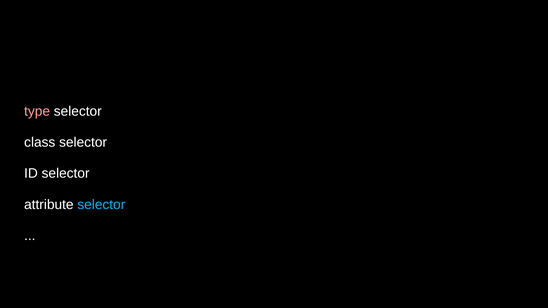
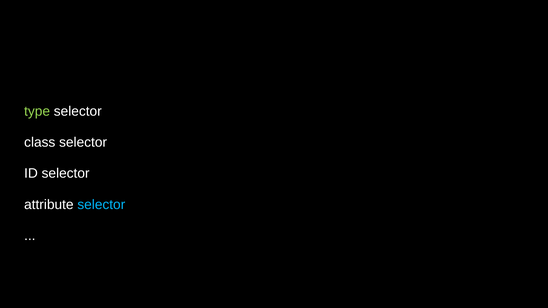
type colour: pink -> light green
